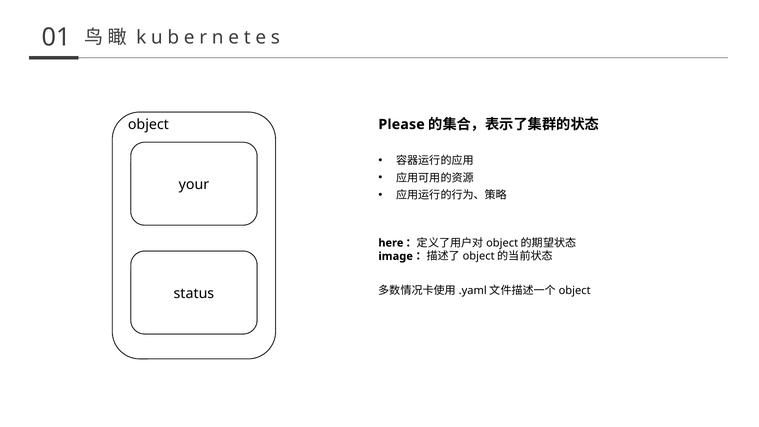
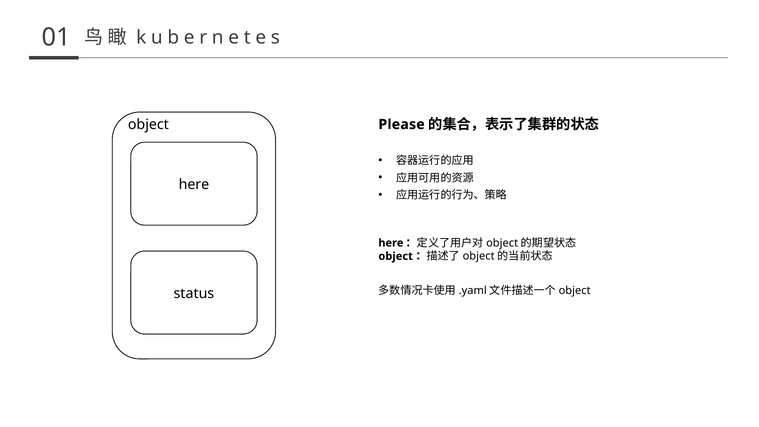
your at (194, 185): your -> here
image at (396, 256): image -> object
